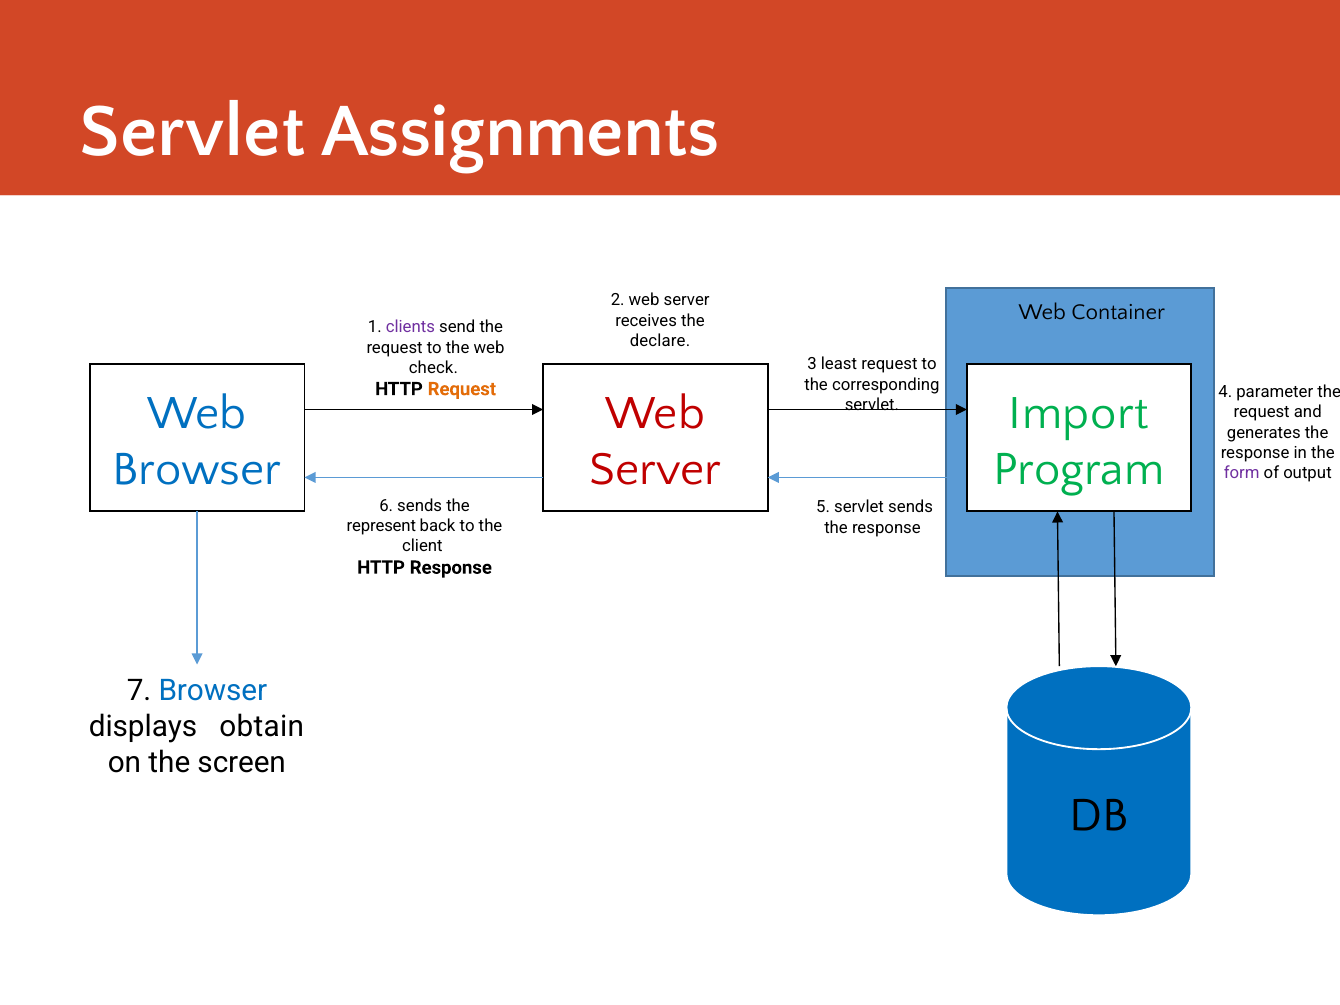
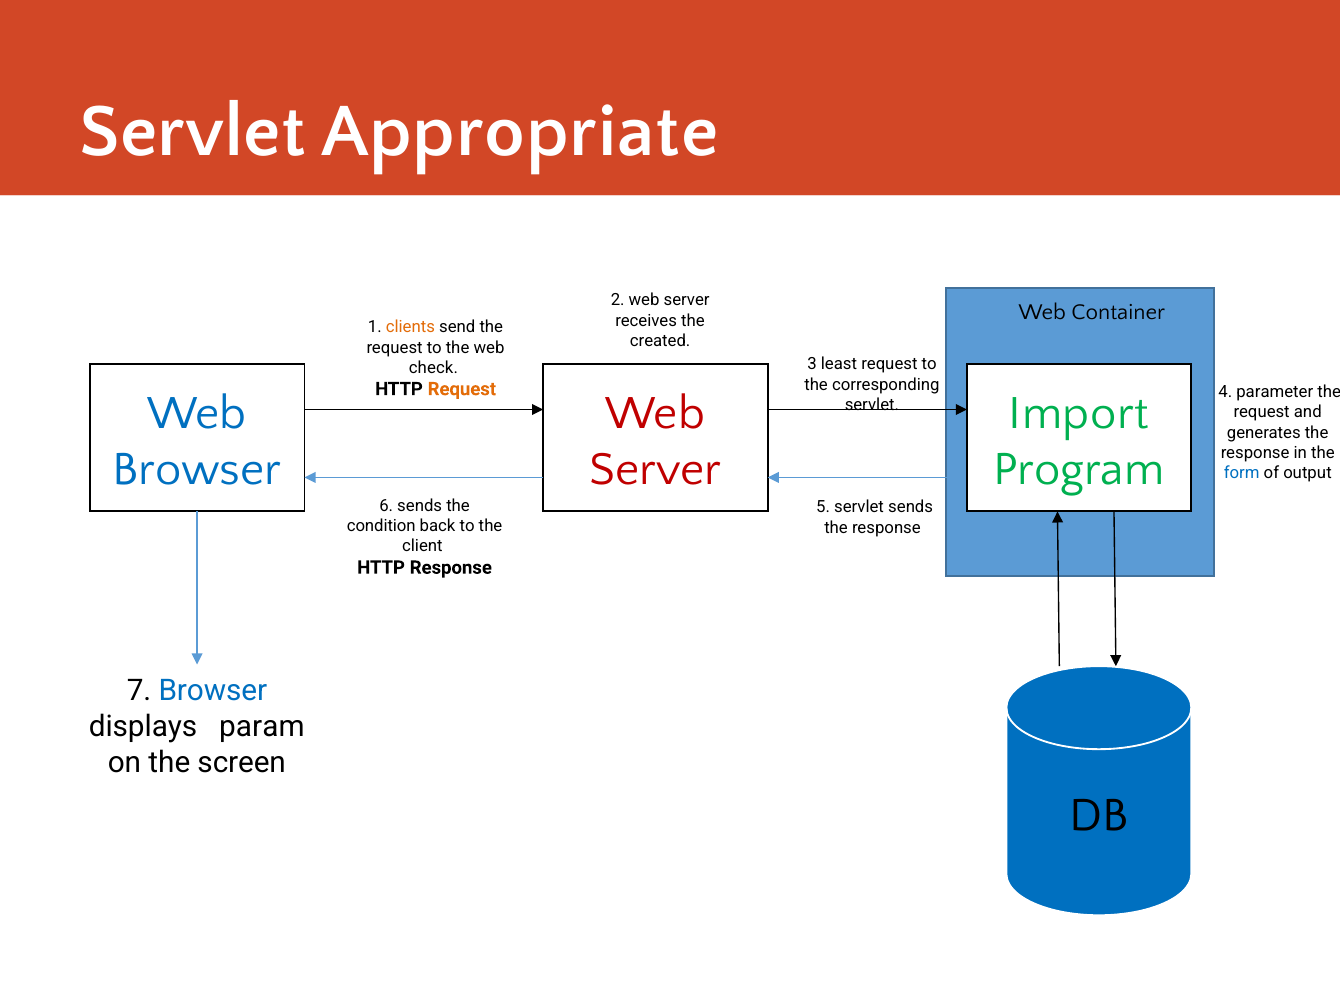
Assignments: Assignments -> Appropriate
clients colour: purple -> orange
declare: declare -> created
form colour: purple -> blue
represent: represent -> condition
obtain: obtain -> param
